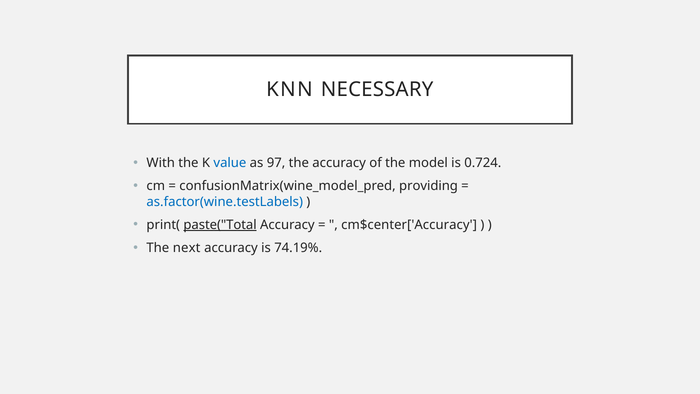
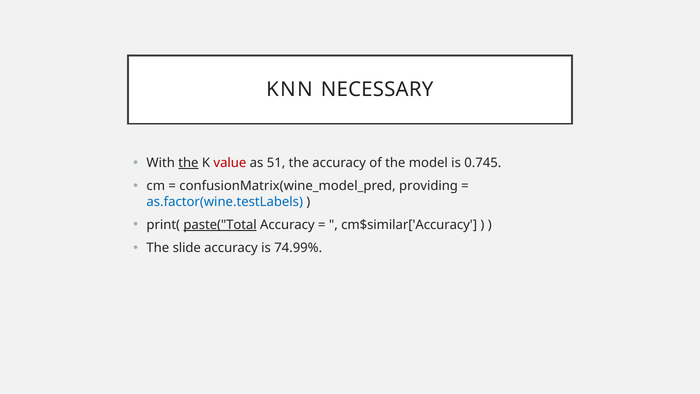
the at (188, 163) underline: none -> present
value colour: blue -> red
97: 97 -> 51
0.724: 0.724 -> 0.745
cm$center['Accuracy: cm$center['Accuracy -> cm$similar['Accuracy
next: next -> slide
74.19%: 74.19% -> 74.99%
